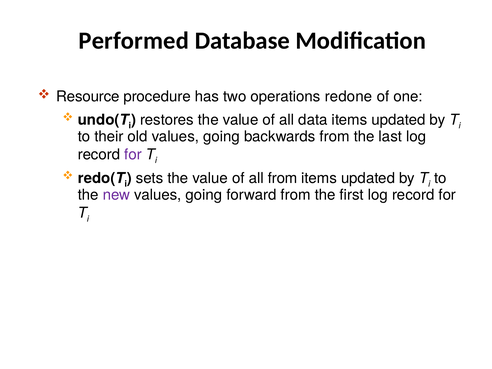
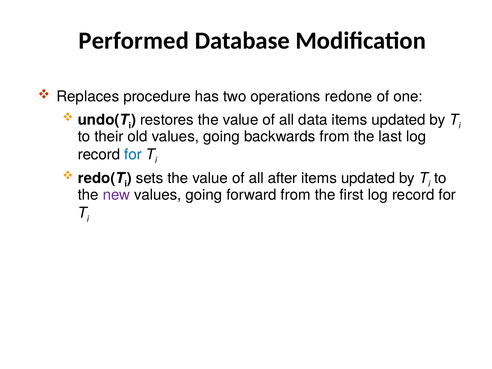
Resource: Resource -> Replaces
for at (133, 155) colour: purple -> blue
all from: from -> after
